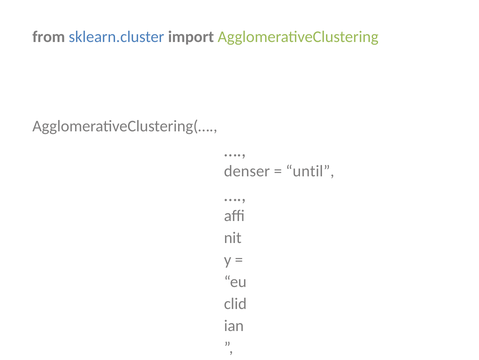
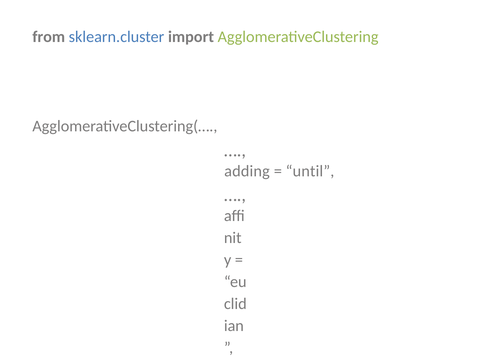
denser: denser -> adding
